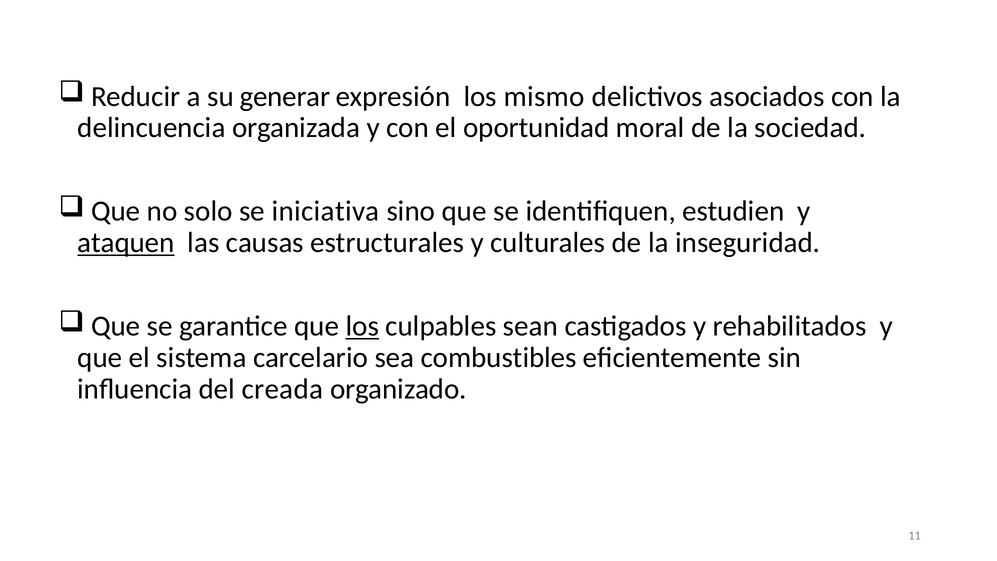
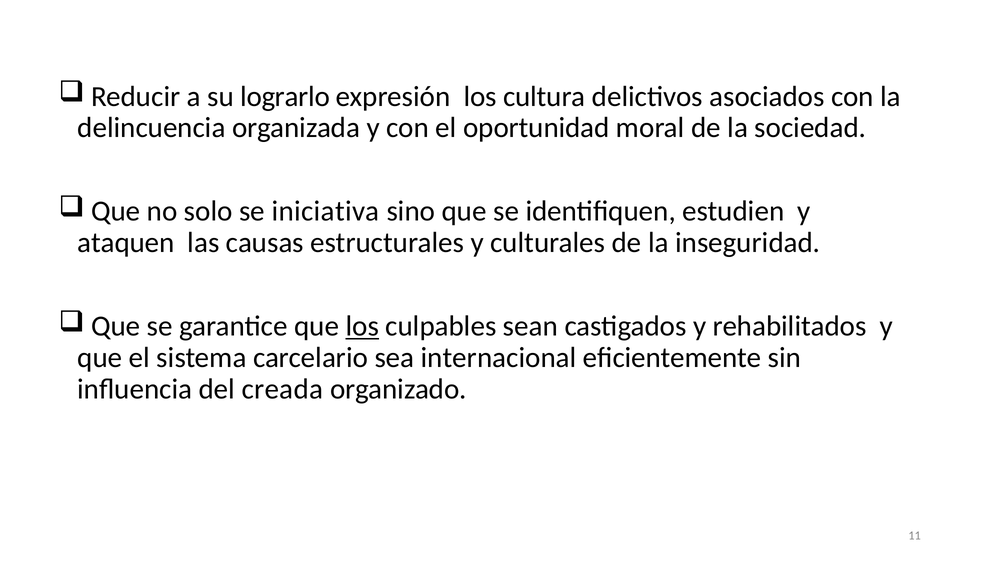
generar: generar -> lograrlo
mismo: mismo -> cultura
ataquen underline: present -> none
combustibles: combustibles -> internacional
